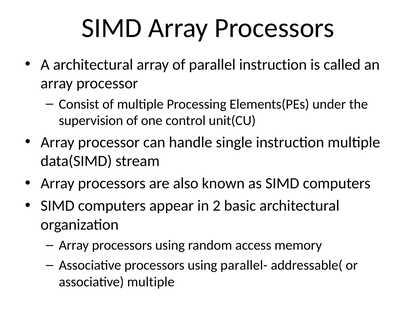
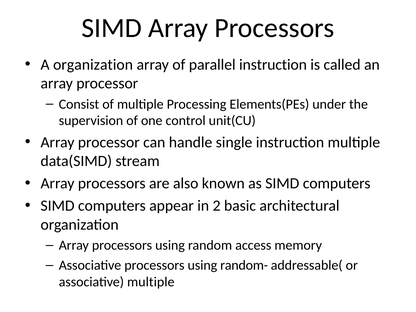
A architectural: architectural -> organization
parallel-: parallel- -> random-
